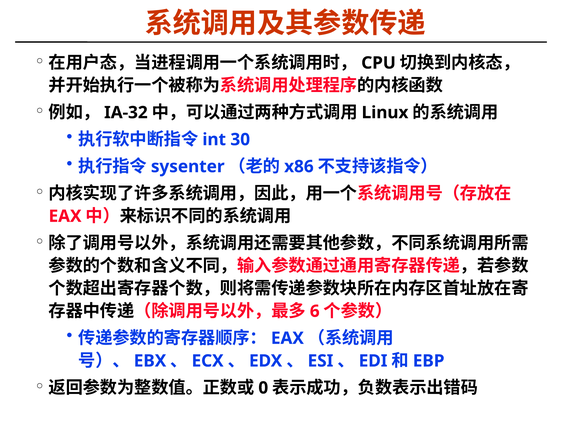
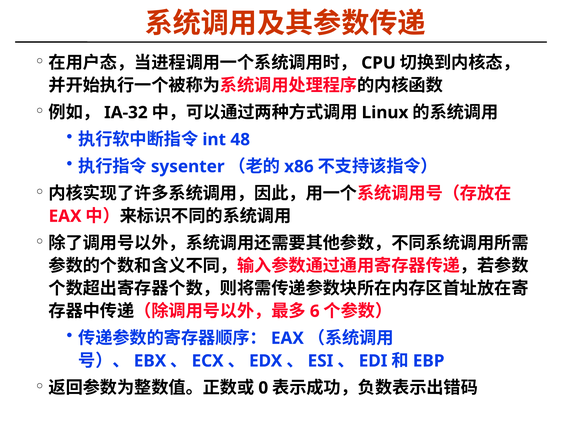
30: 30 -> 48
